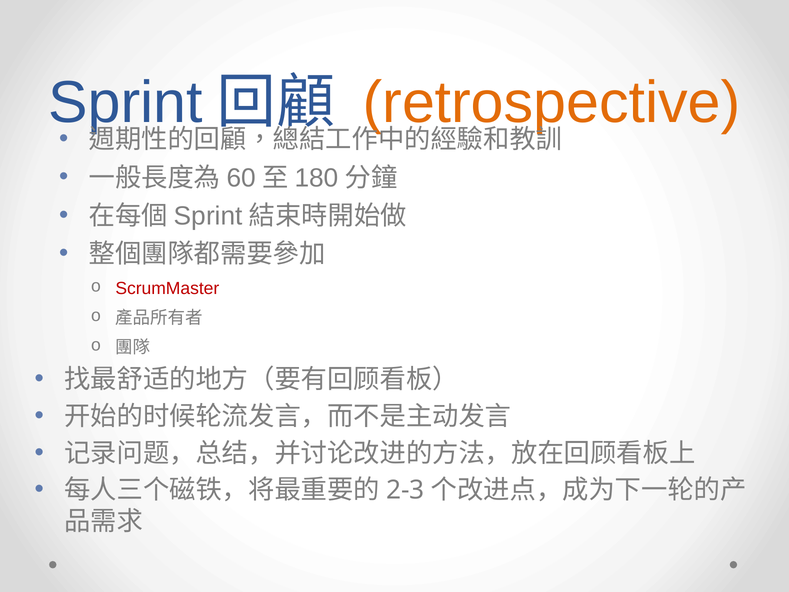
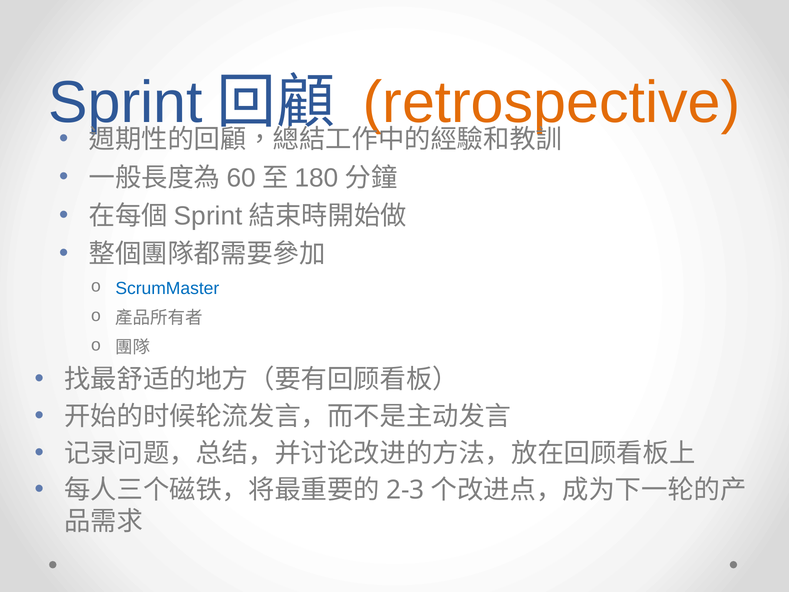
ScrumMaster colour: red -> blue
